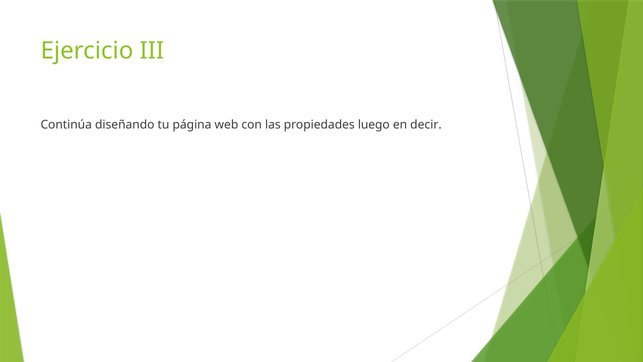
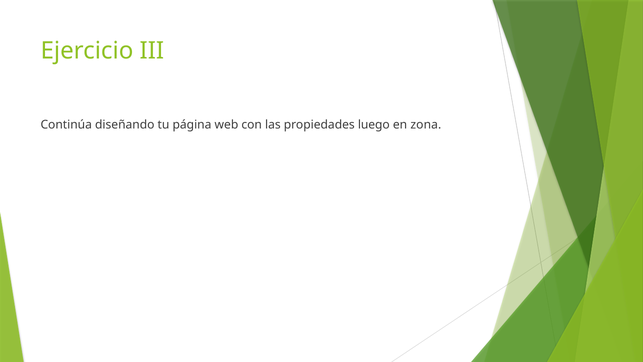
decir: decir -> zona
